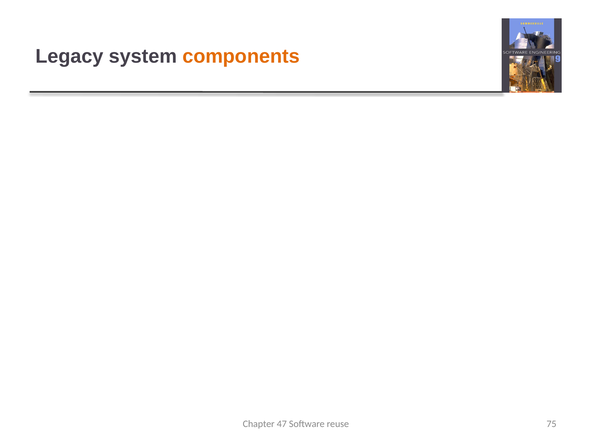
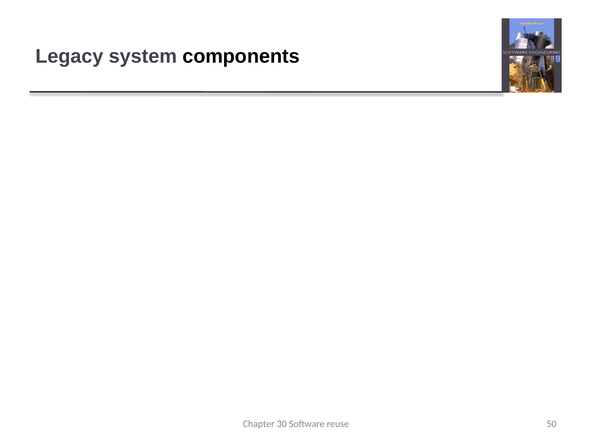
components at (241, 56) colour: orange -> black
47: 47 -> 30
75: 75 -> 50
